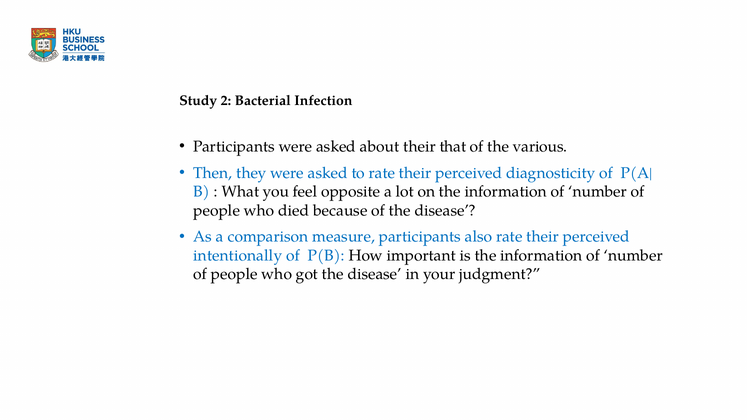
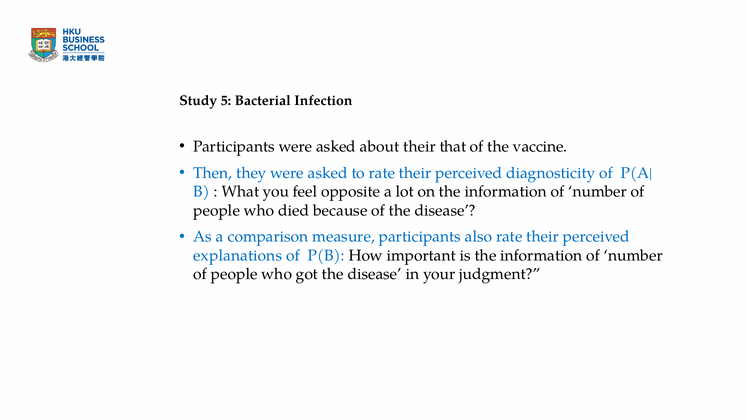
2: 2 -> 5
various: various -> vaccine
intentionally: intentionally -> explanations
